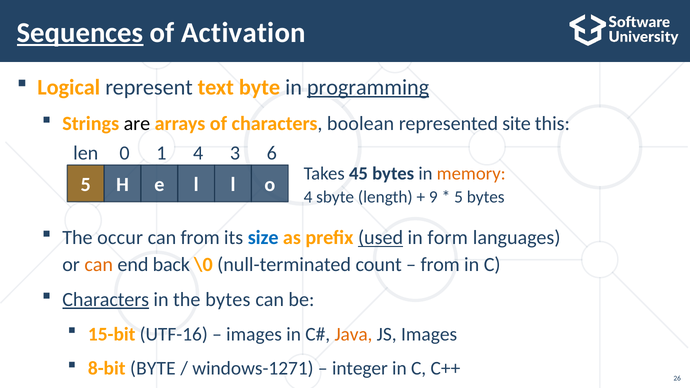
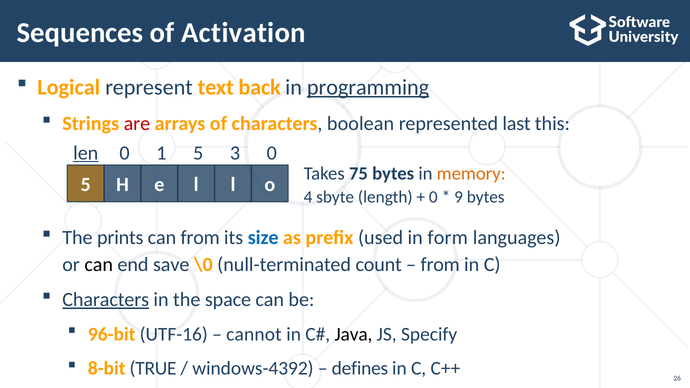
Sequences underline: present -> none
text byte: byte -> back
are colour: black -> red
site: site -> last
len underline: none -> present
1 4: 4 -> 5
3 6: 6 -> 0
45: 45 -> 75
9 at (433, 197): 9 -> 0
5 at (459, 197): 5 -> 9
occur: occur -> prints
used underline: present -> none
can at (99, 264) colour: orange -> black
back: back -> save
the bytes: bytes -> space
15-bit: 15-bit -> 96-bit
images at (254, 334): images -> cannot
Java colour: orange -> black
JS Images: Images -> Specify
8-bit BYTE: BYTE -> TRUE
windows-1271: windows-1271 -> windows-4392
integer: integer -> defines
